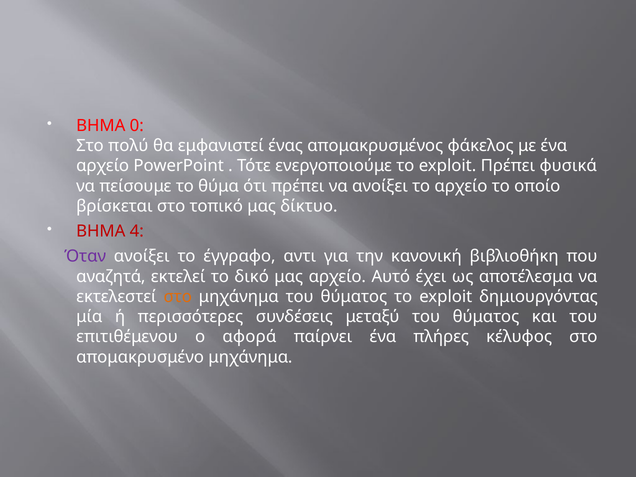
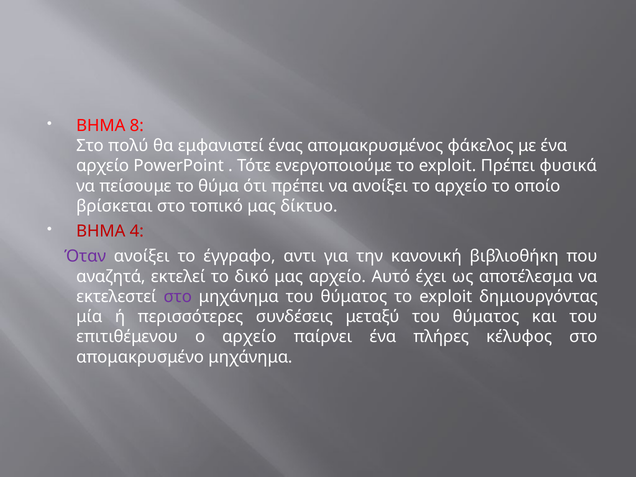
0: 0 -> 8
στο at (178, 297) colour: orange -> purple
ο αφορά: αφορά -> αρχείο
